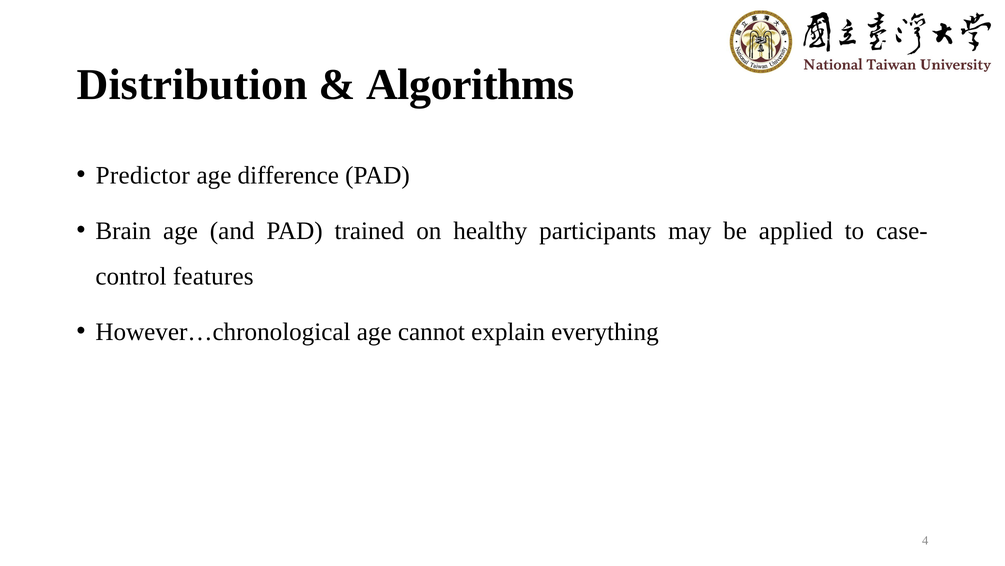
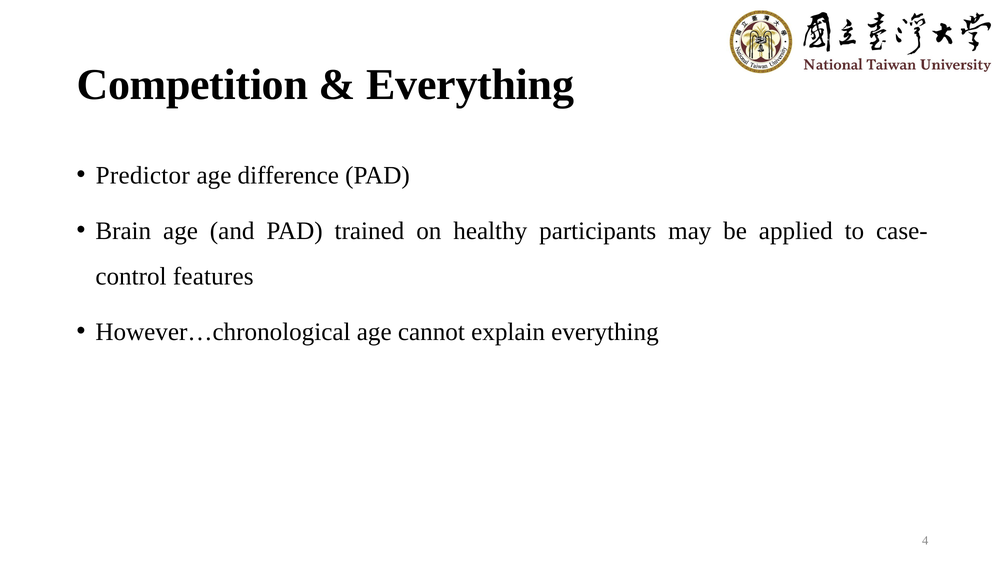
Distribution: Distribution -> Competition
Algorithms at (470, 84): Algorithms -> Everything
